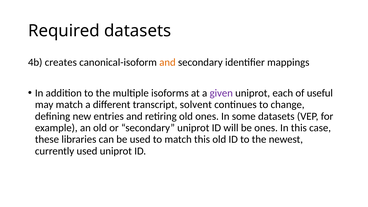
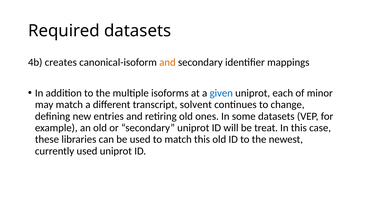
given colour: purple -> blue
useful: useful -> minor
be ones: ones -> treat
